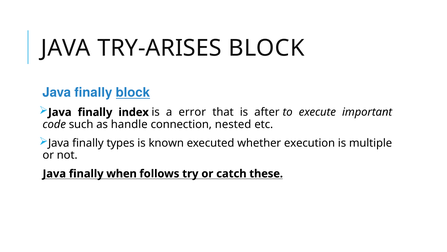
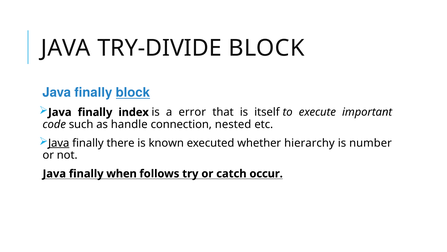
TRY-ARISES: TRY-ARISES -> TRY-DIVIDE
after: after -> itself
Java at (59, 143) underline: none -> present
types: types -> there
execution: execution -> hierarchy
multiple: multiple -> number
these: these -> occur
